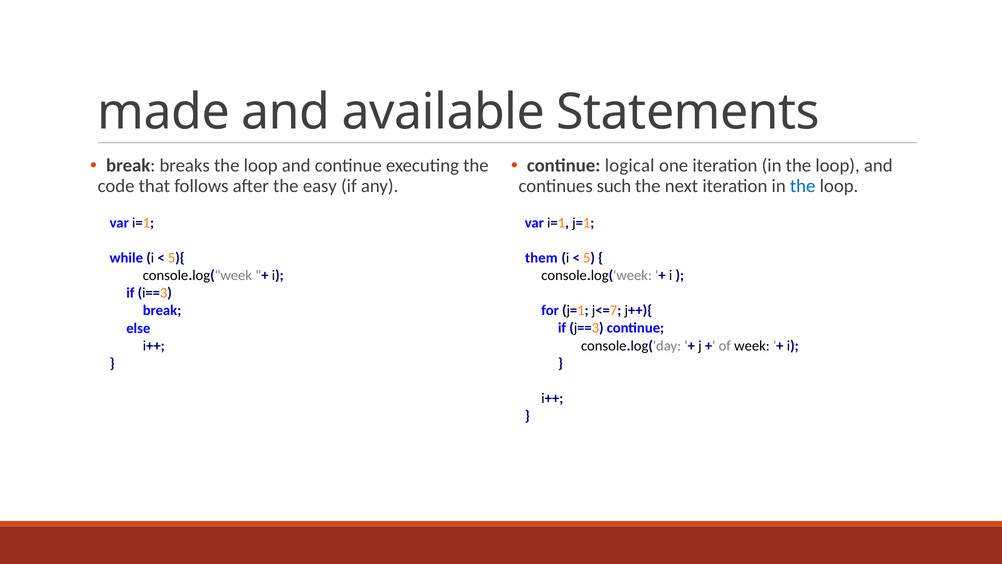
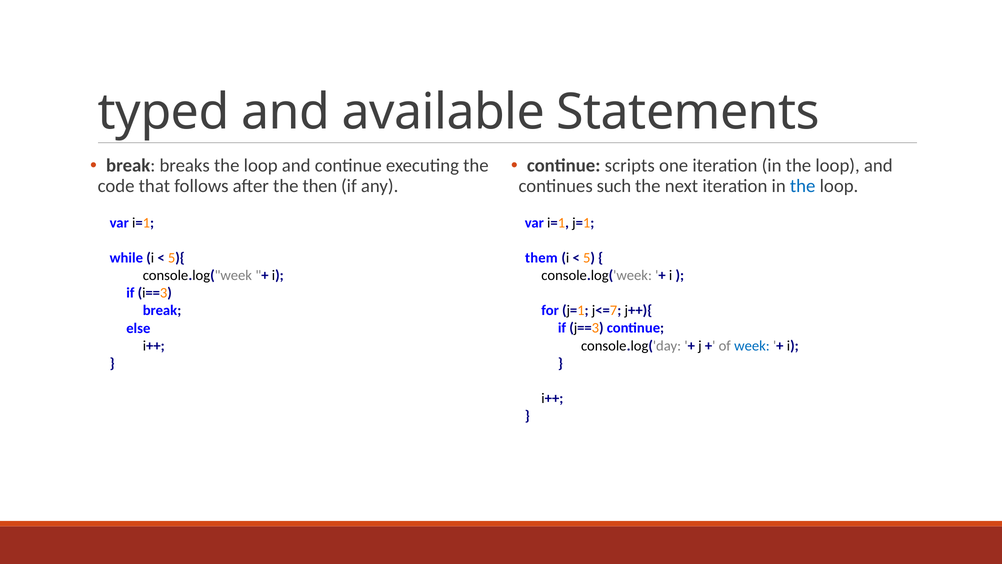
made: made -> typed
logical: logical -> scripts
easy: easy -> then
week colour: black -> blue
